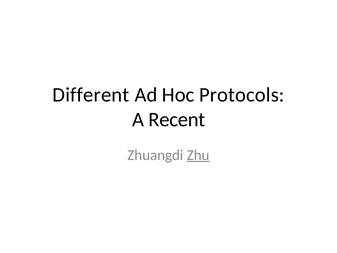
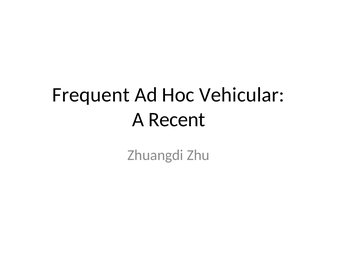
Different: Different -> Frequent
Protocols: Protocols -> Vehicular
Zhu underline: present -> none
